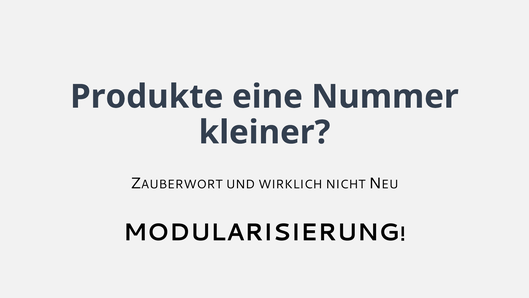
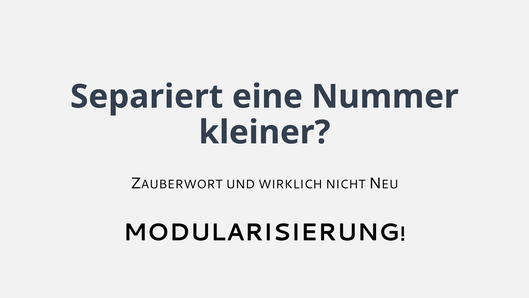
Produkte: Produkte -> Separiert
